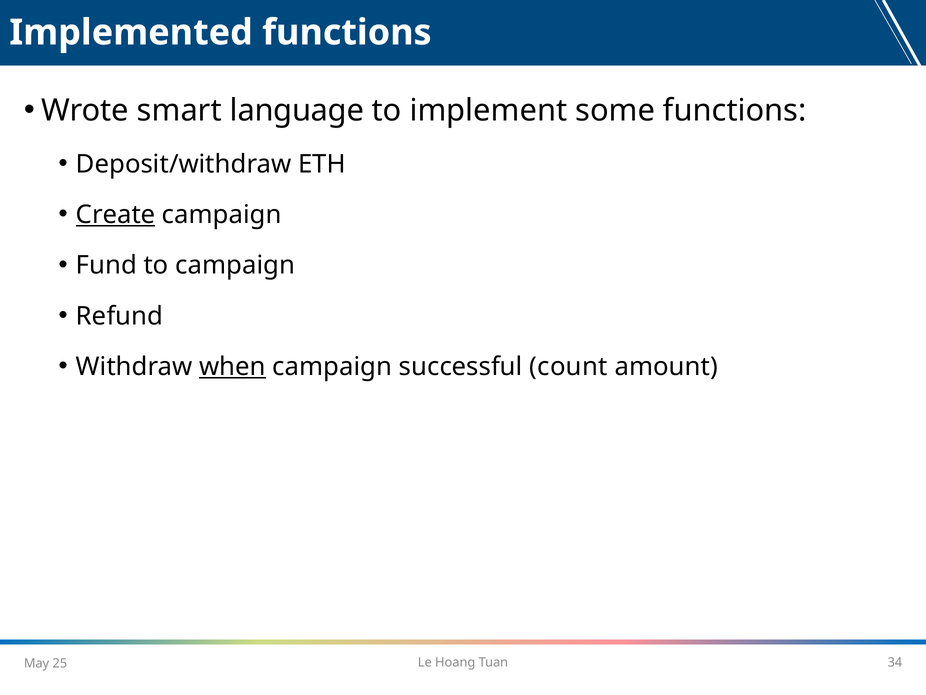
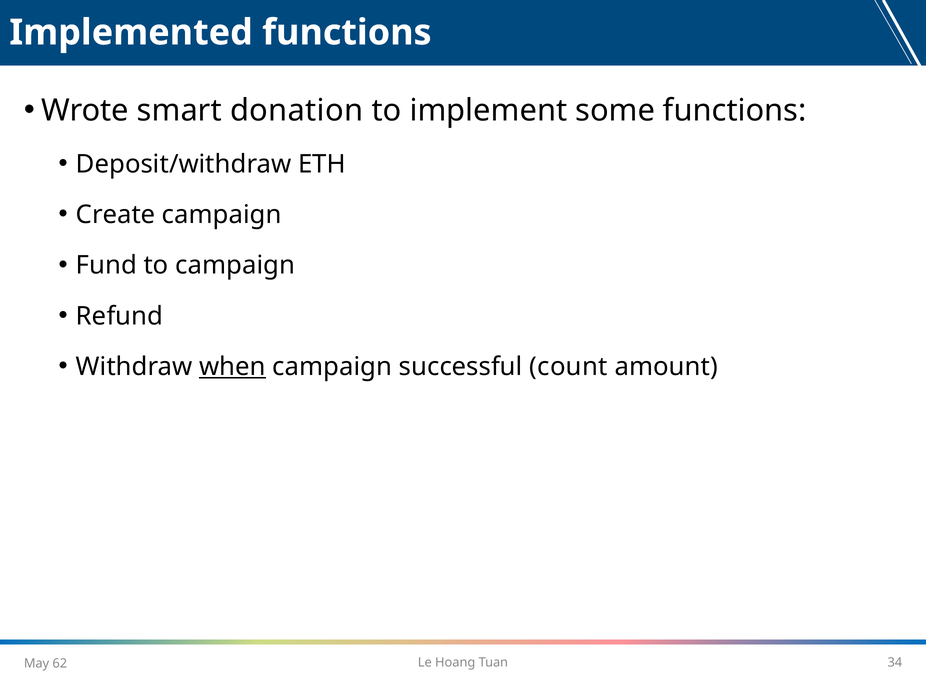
language: language -> donation
Create underline: present -> none
25: 25 -> 62
